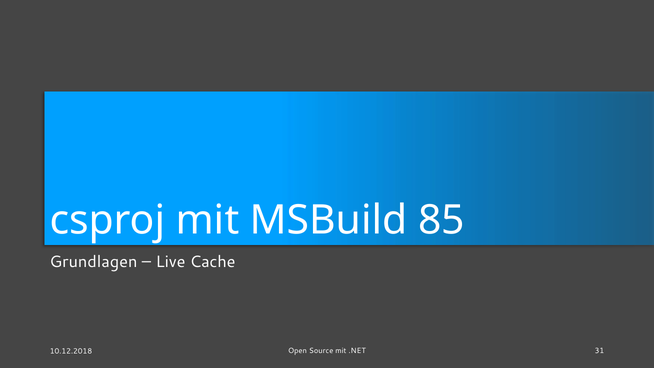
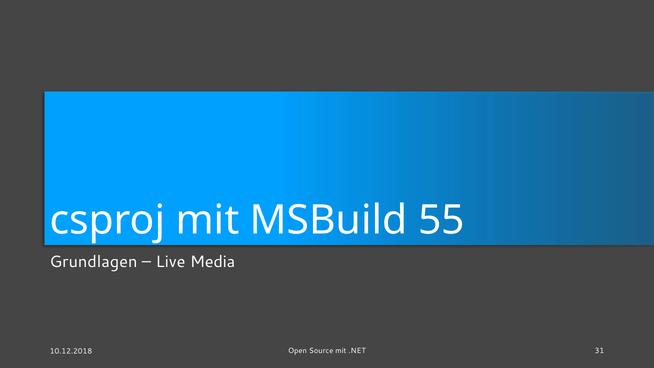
85: 85 -> 55
Cache: Cache -> Media
